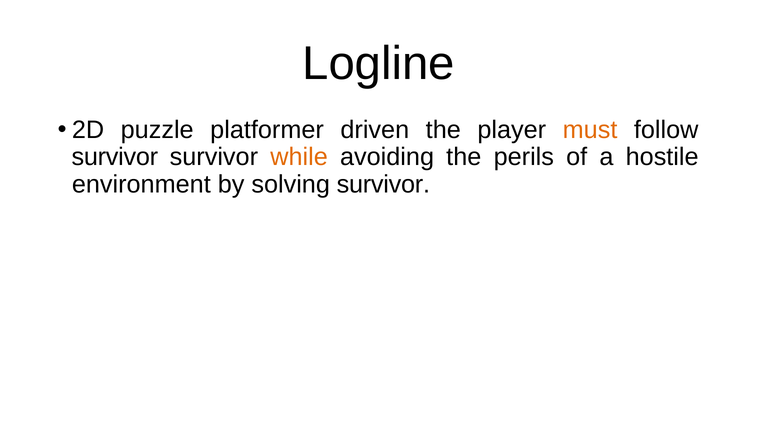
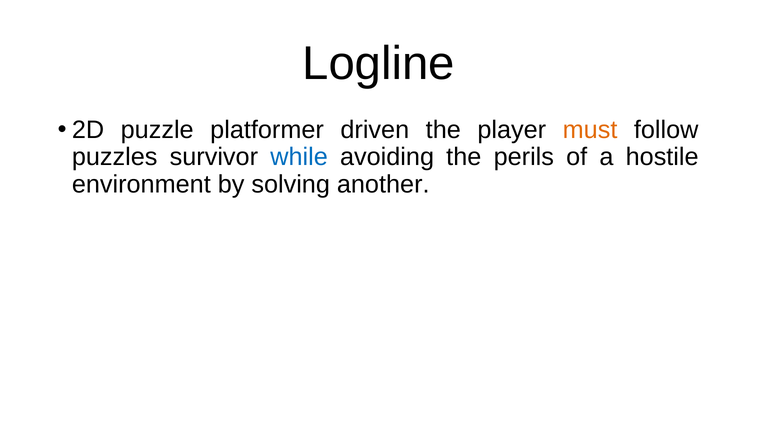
survivor at (115, 157): survivor -> puzzles
while colour: orange -> blue
solving survivor: survivor -> another
